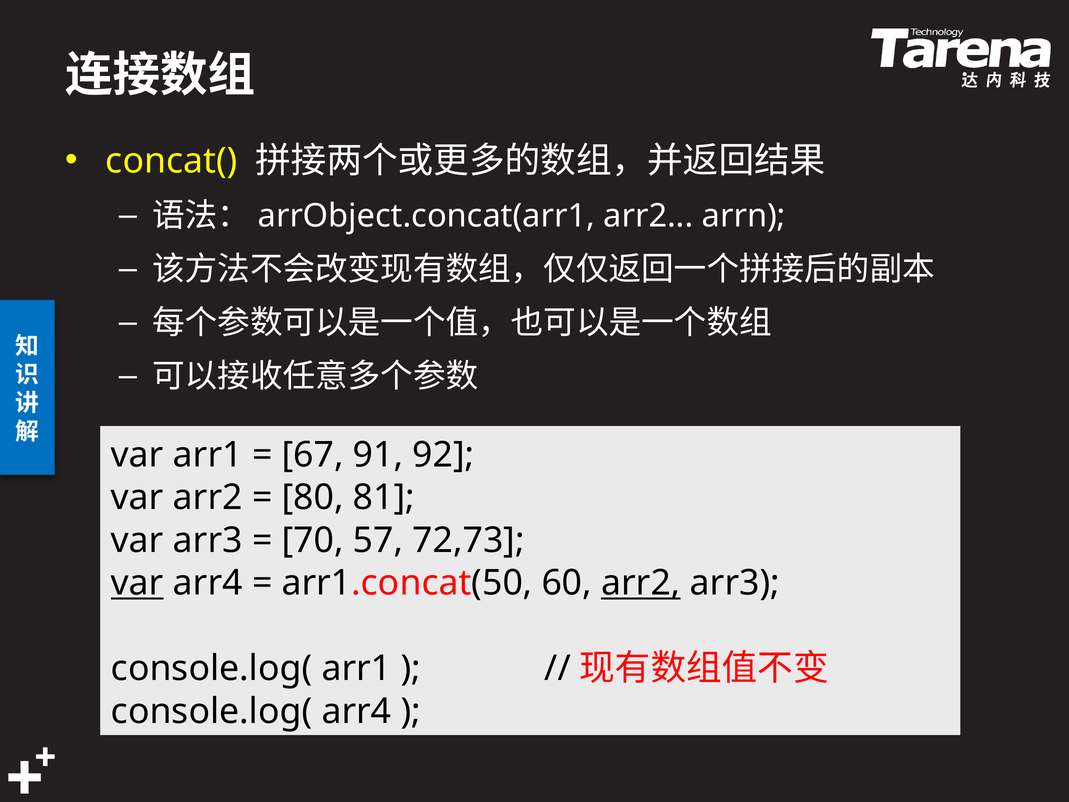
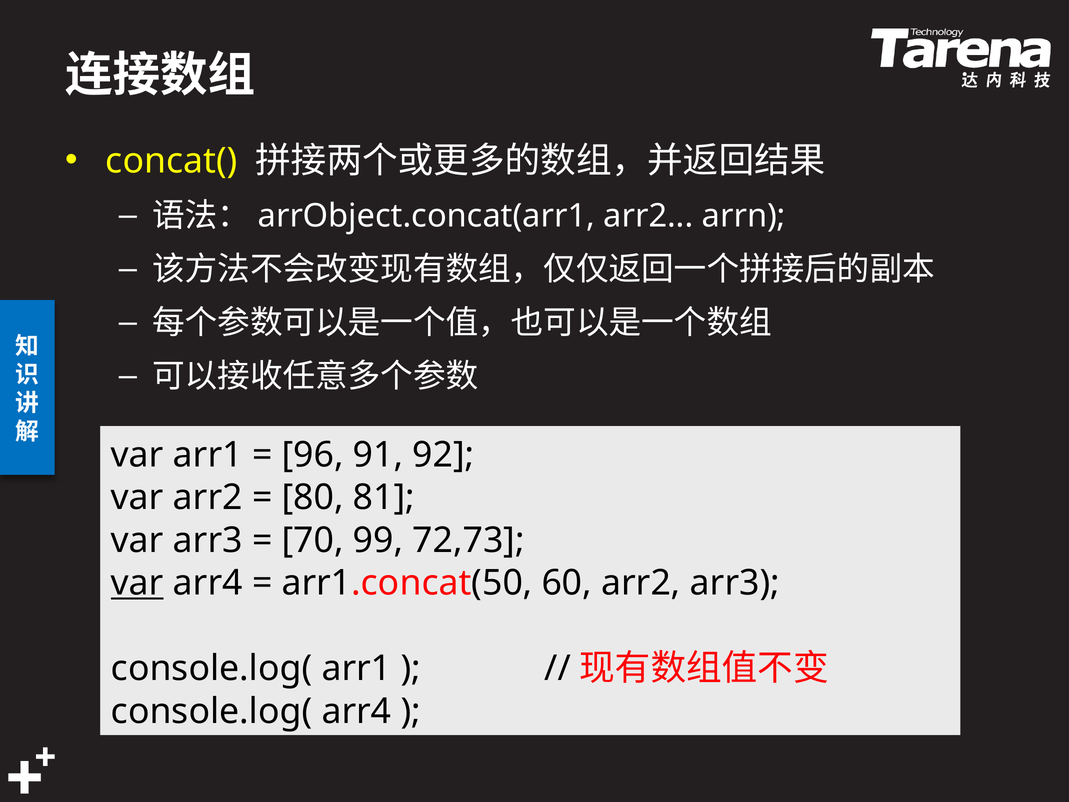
67: 67 -> 96
57: 57 -> 99
arr2 at (641, 583) underline: present -> none
